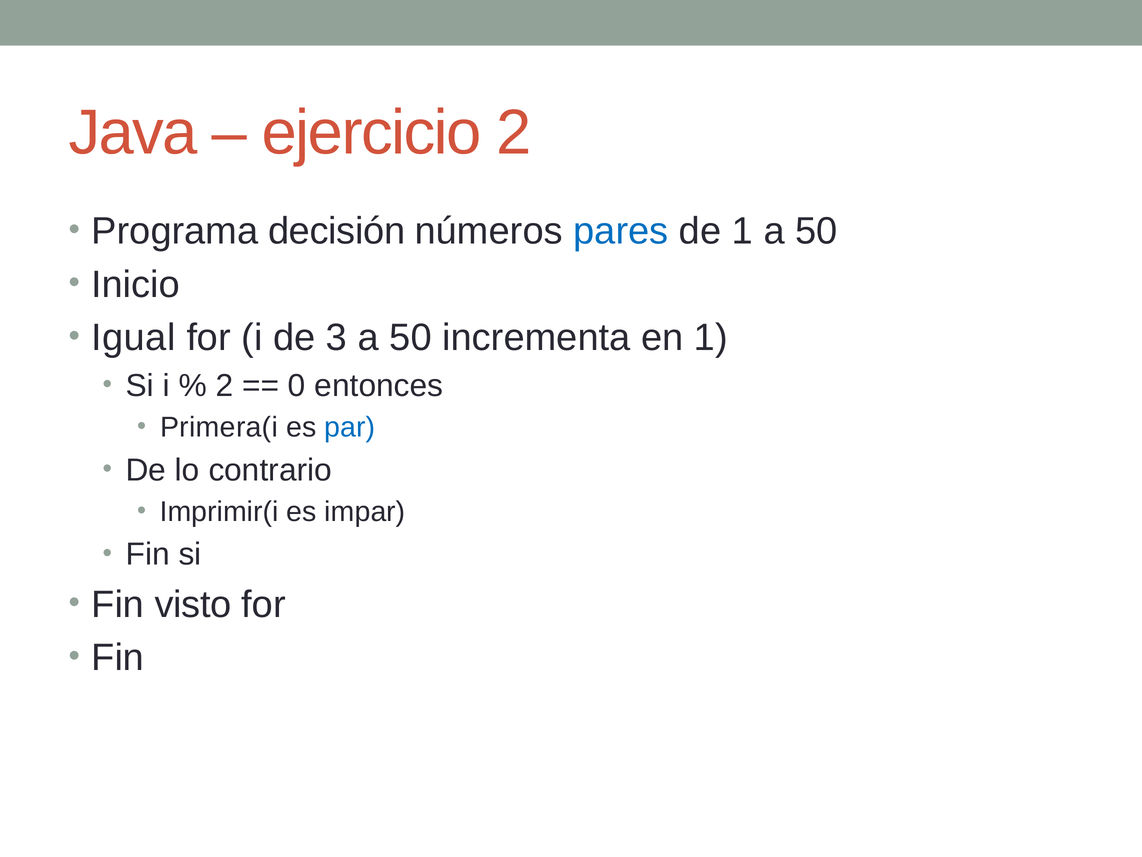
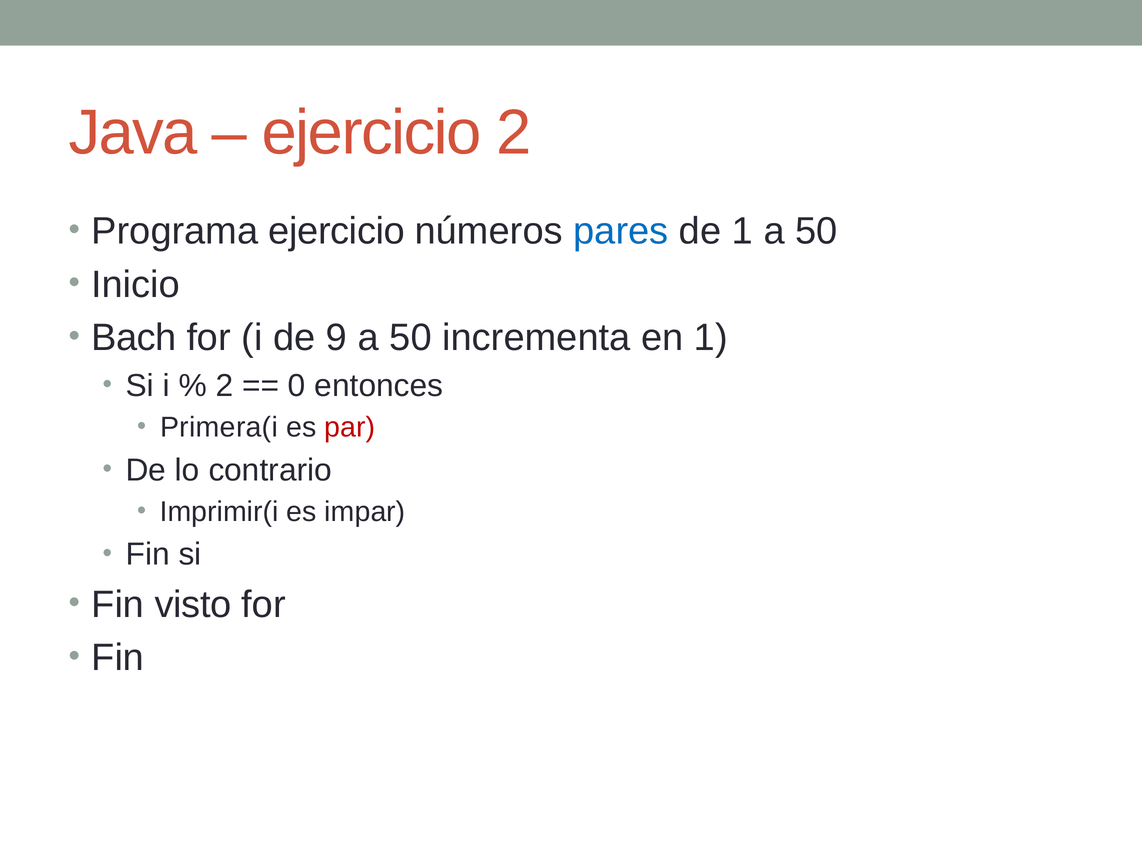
Programa decisión: decisión -> ejercicio
Igual: Igual -> Bach
3: 3 -> 9
par colour: blue -> red
